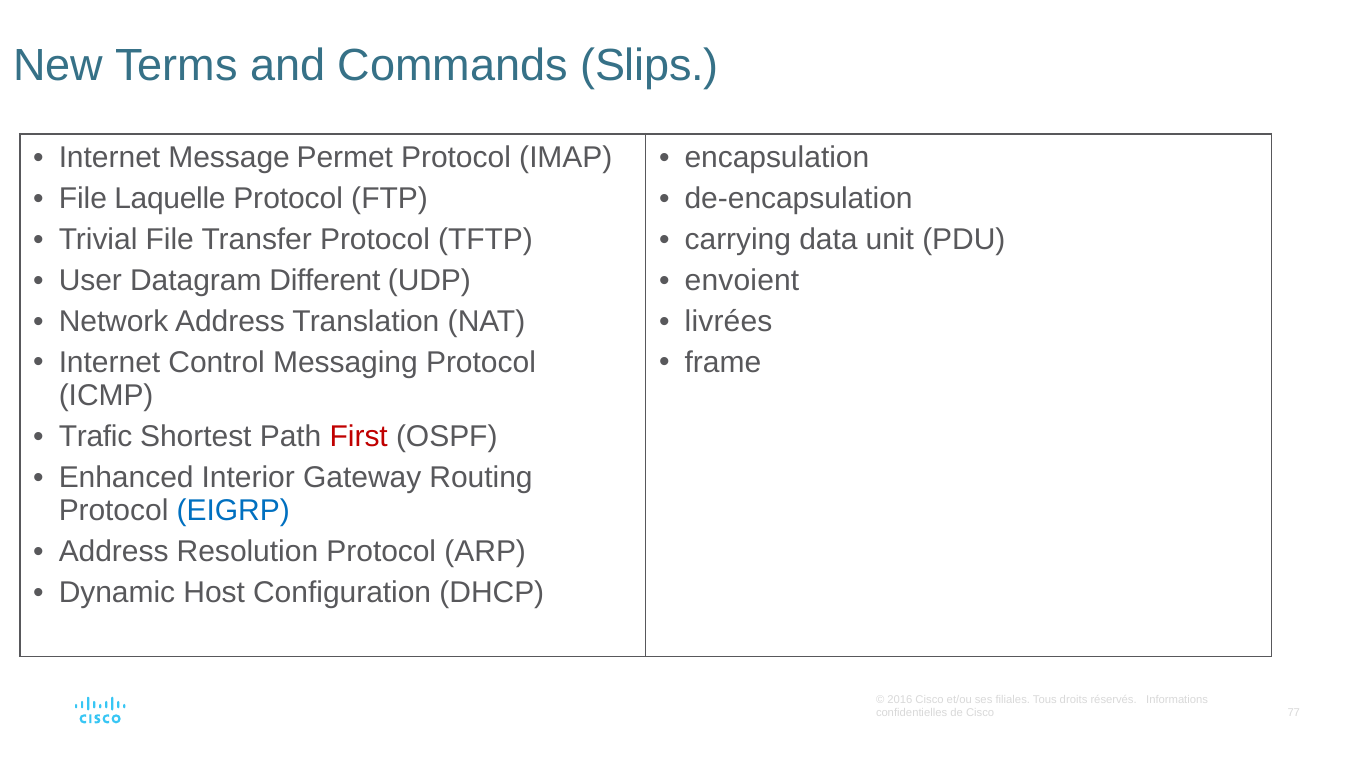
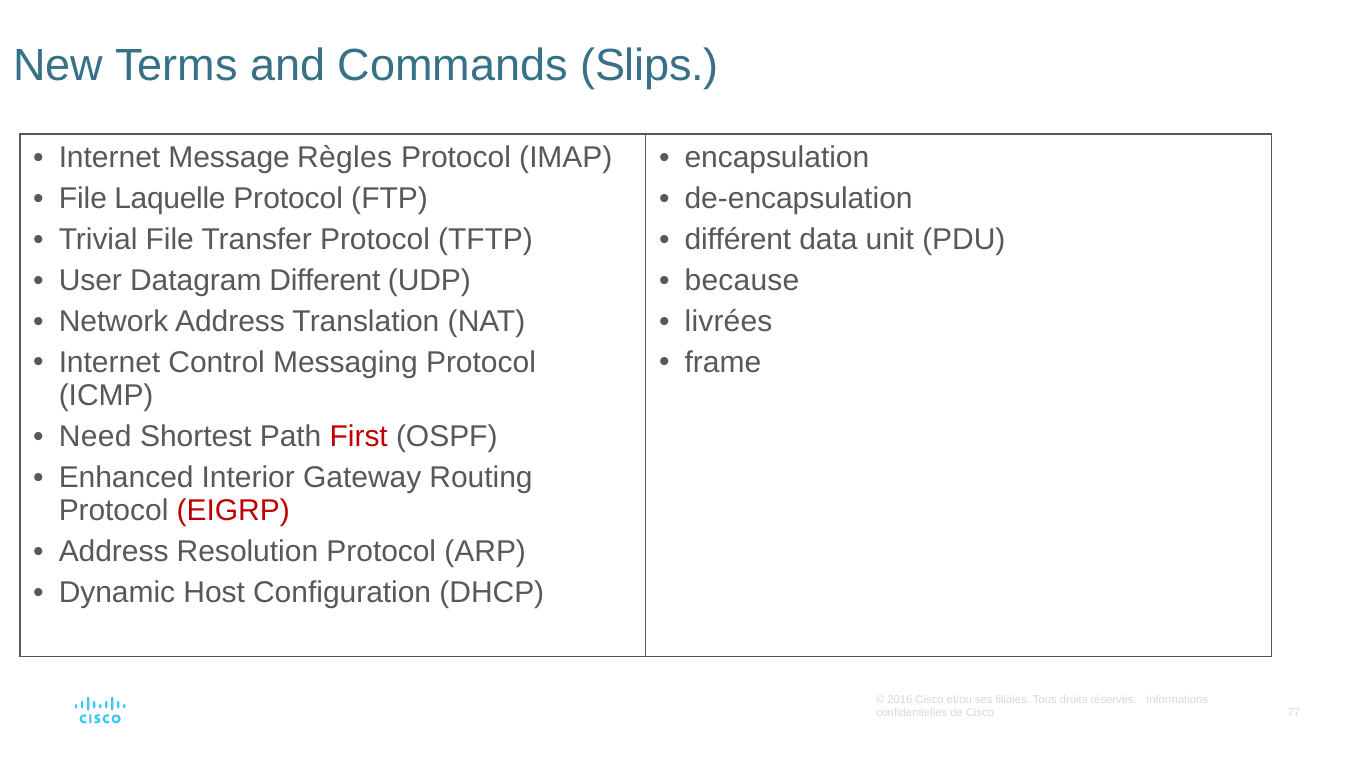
Permet: Permet -> Règles
carrying: carrying -> différent
envoient: envoient -> because
Trafic: Trafic -> Need
EIGRP colour: blue -> red
